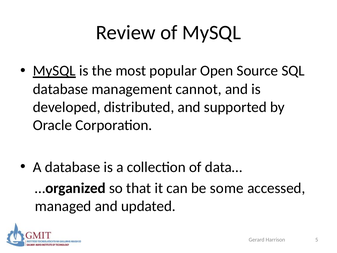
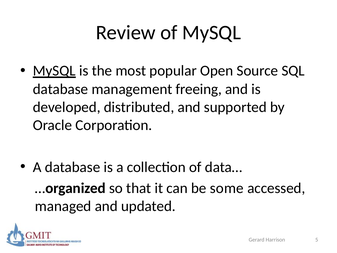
cannot: cannot -> freeing
